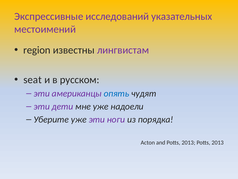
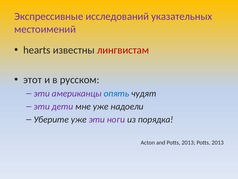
region: region -> hearts
лингвистам colour: purple -> red
seat: seat -> этот
